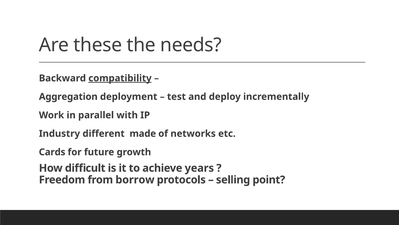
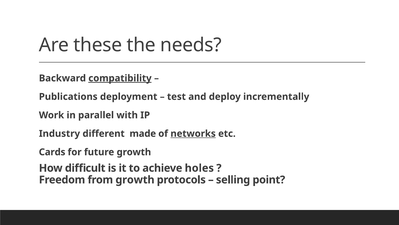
Aggregation: Aggregation -> Publications
networks underline: none -> present
years: years -> holes
from borrow: borrow -> growth
